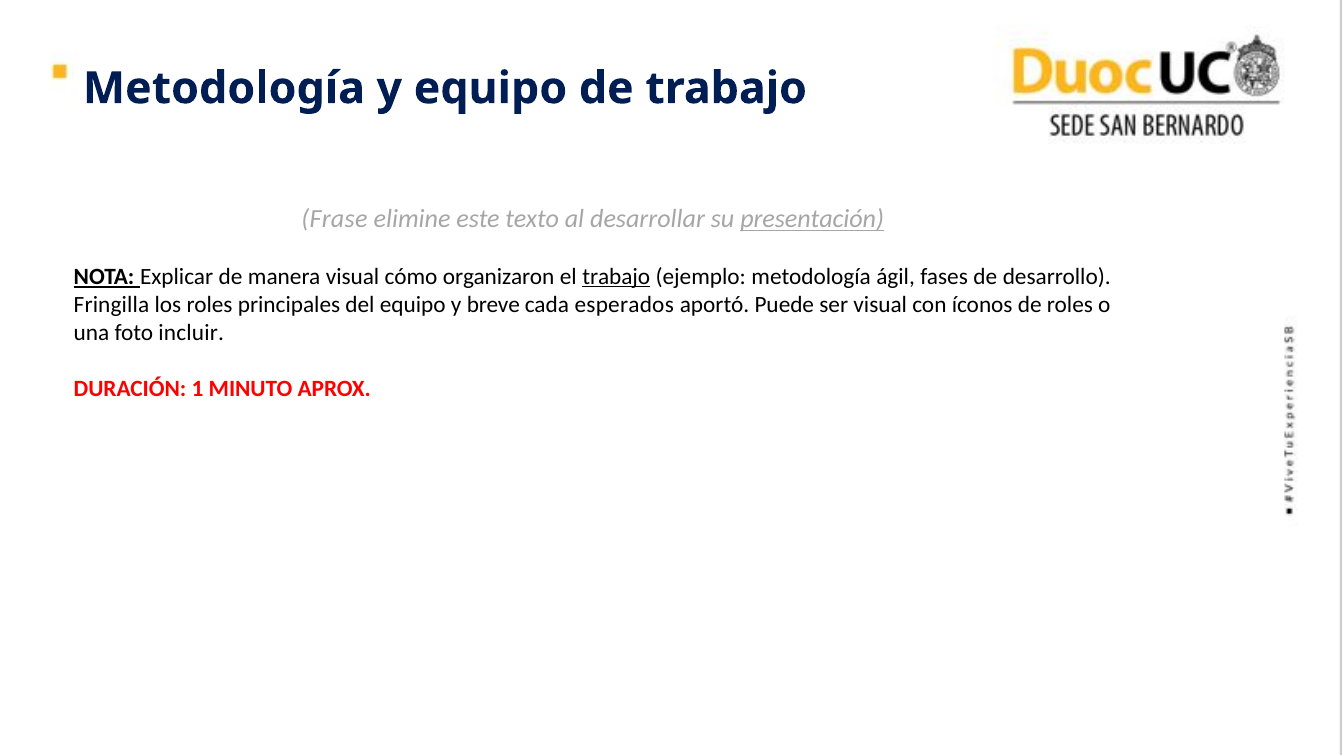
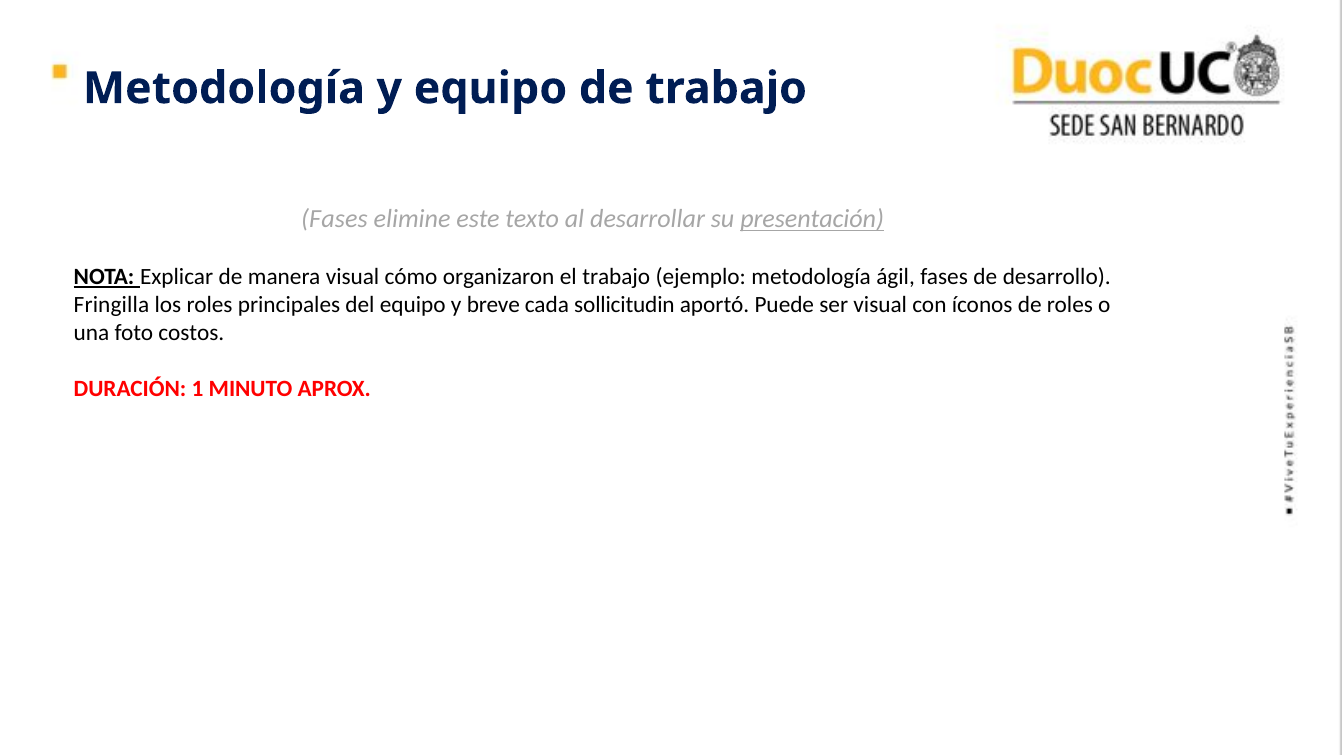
Frase at (334, 219): Frase -> Fases
trabajo at (616, 277) underline: present -> none
esperados: esperados -> sollicitudin
incluir: incluir -> costos
